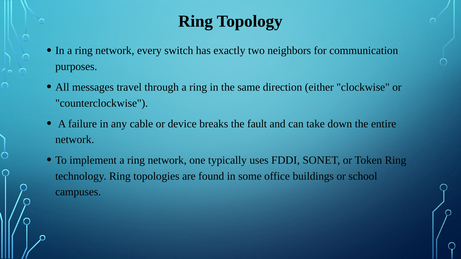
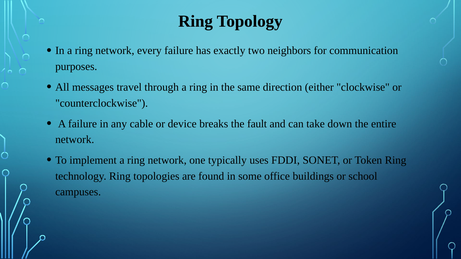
every switch: switch -> failure
